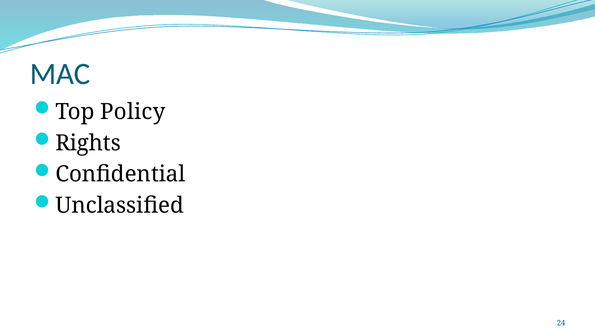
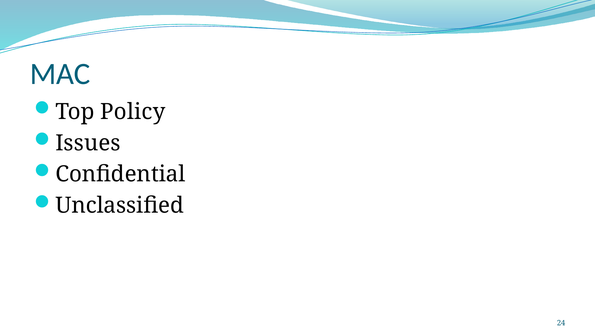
Rights: Rights -> Issues
